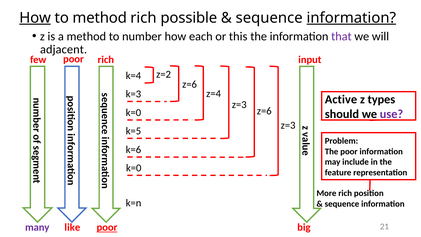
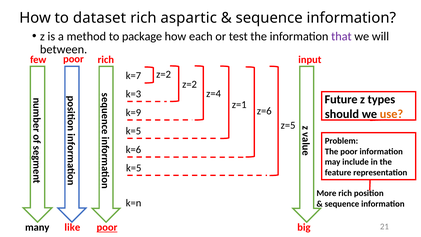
How at (35, 18) underline: present -> none
to method: method -> dataset
possible: possible -> aspartic
information at (351, 18) underline: present -> none
number: number -> package
this: this -> test
adjacent: adjacent -> between
k=4: k=4 -> k=7
z=6 at (190, 84): z=6 -> z=2
Active: Active -> Future
z=3 at (239, 105): z=3 -> z=1
k=0 at (133, 113): k=0 -> k=9
use colour: purple -> orange
z=3 at (288, 125): z=3 -> z=5
k=0 at (134, 168): k=0 -> k=5
many colour: purple -> black
